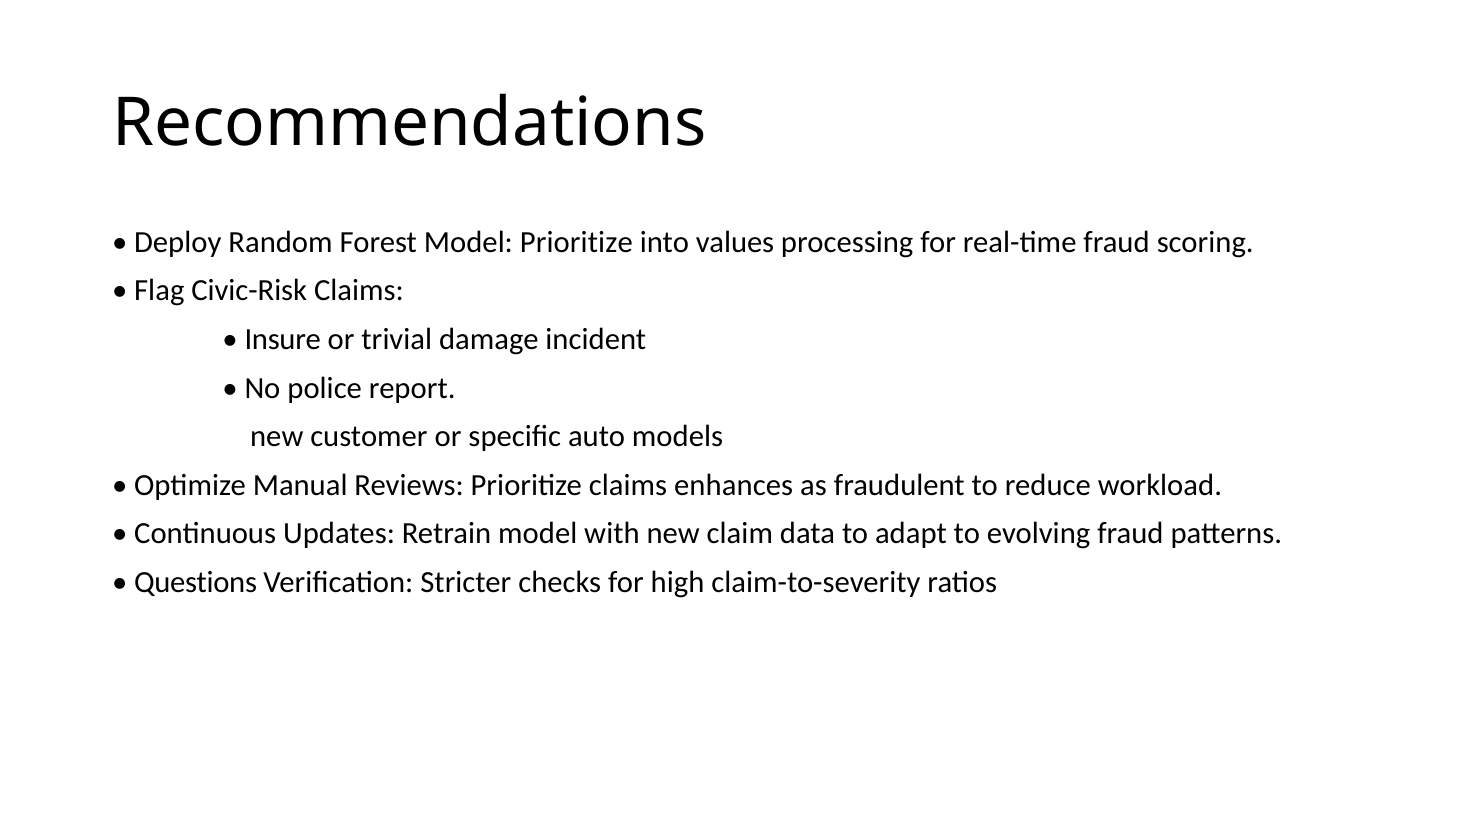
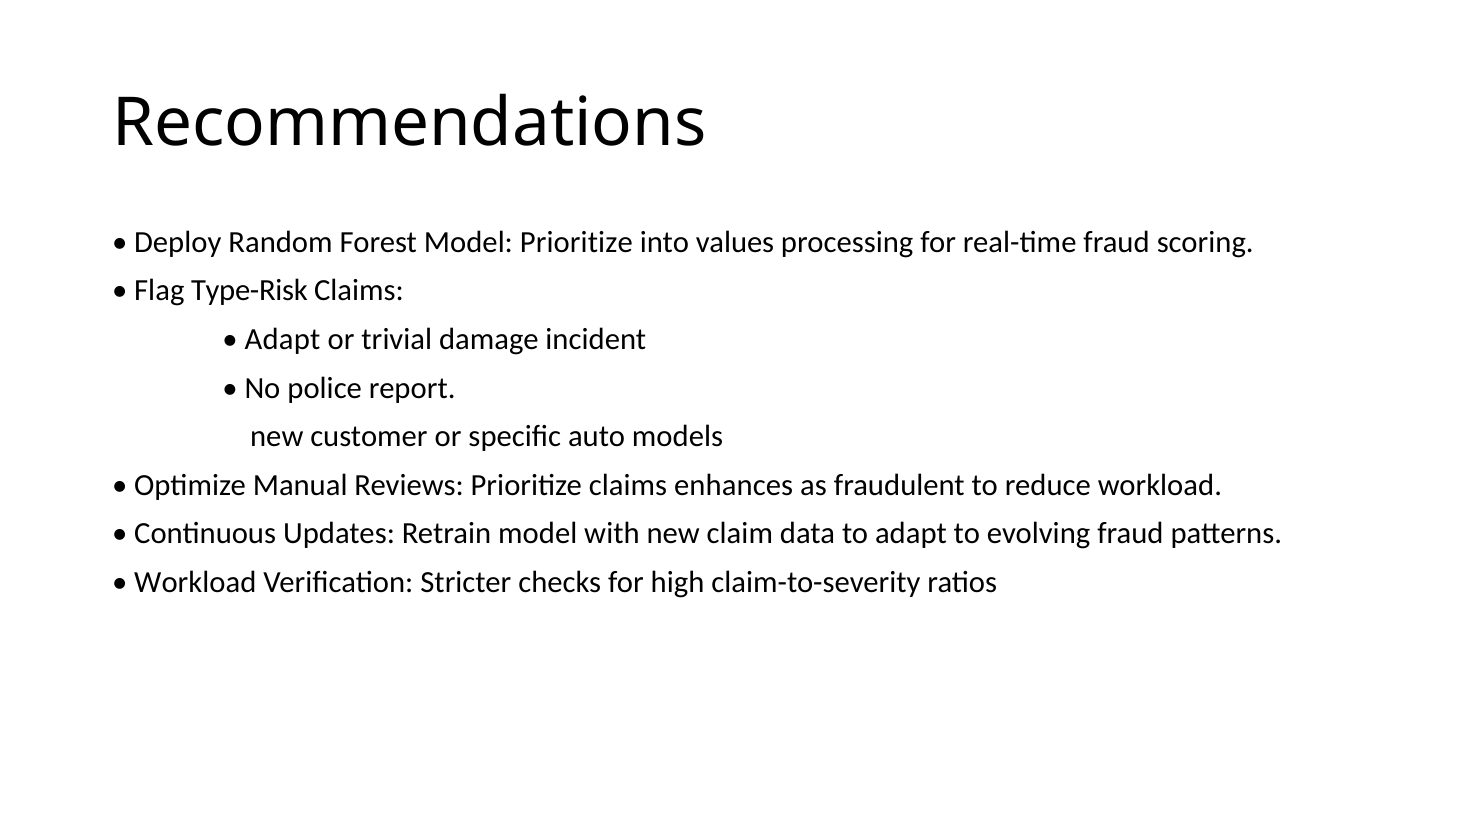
Civic-Risk: Civic-Risk -> Type-Risk
Insure at (283, 339): Insure -> Adapt
Questions at (196, 582): Questions -> Workload
